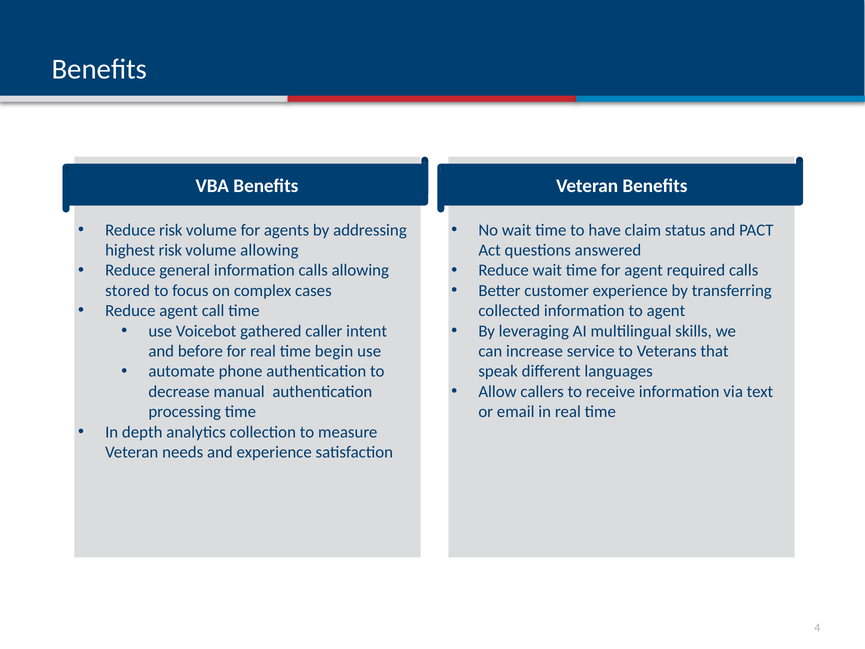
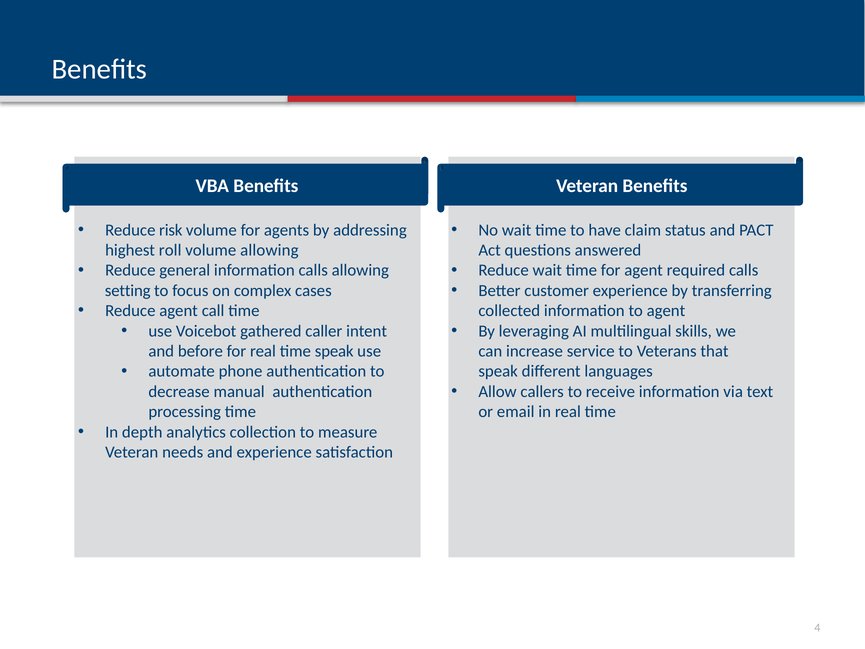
highest risk: risk -> roll
stored: stored -> setting
time begin: begin -> speak
